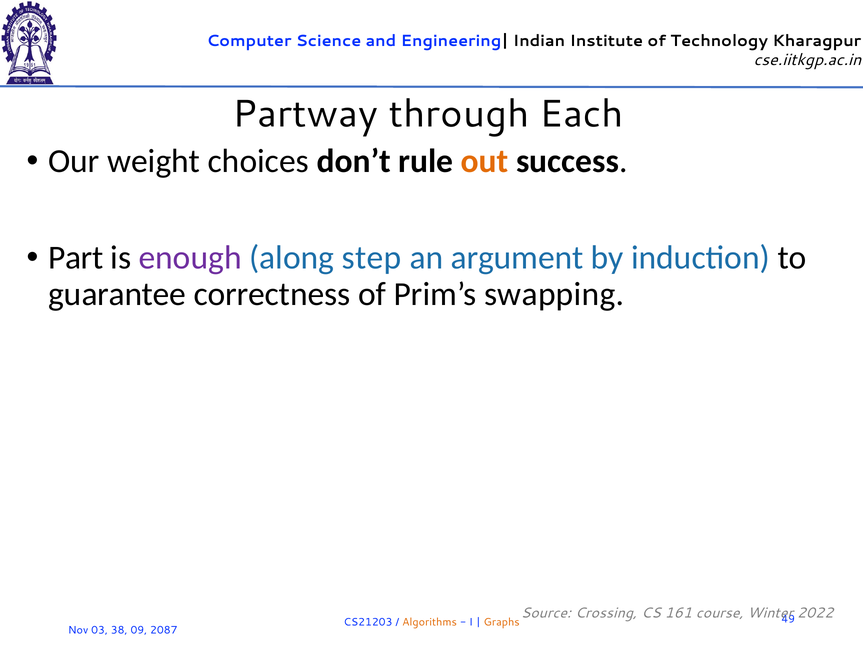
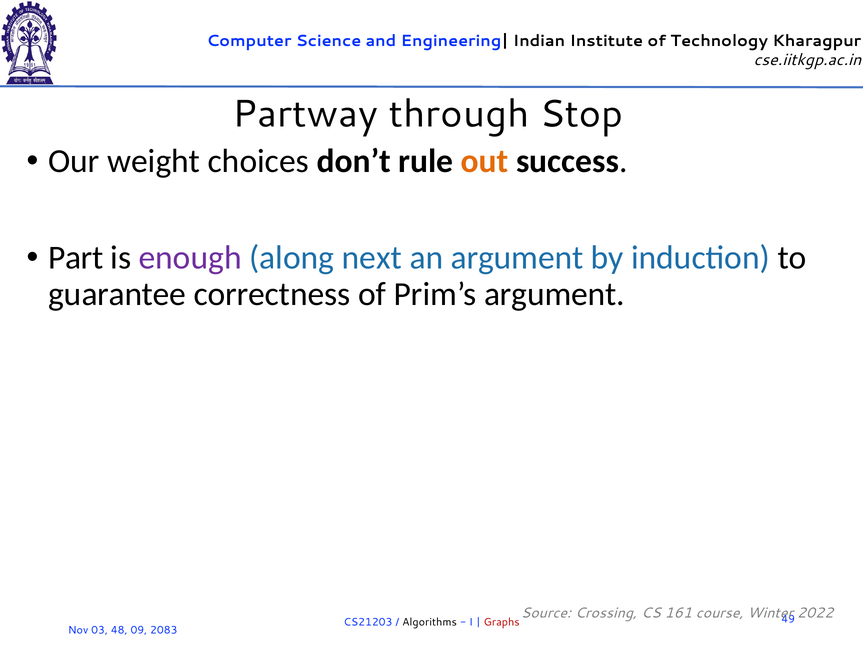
Each: Each -> Stop
step: step -> next
Prim’s swapping: swapping -> argument
Algorithms colour: orange -> black
Graphs colour: orange -> red
38: 38 -> 48
2087: 2087 -> 2083
